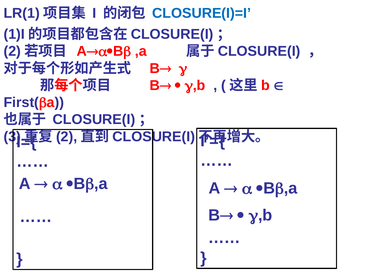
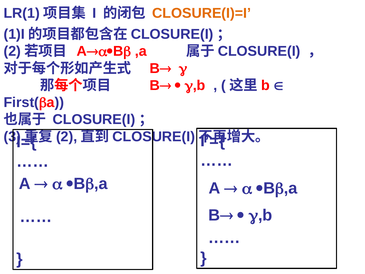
CLOSURE(I)=I colour: blue -> orange
